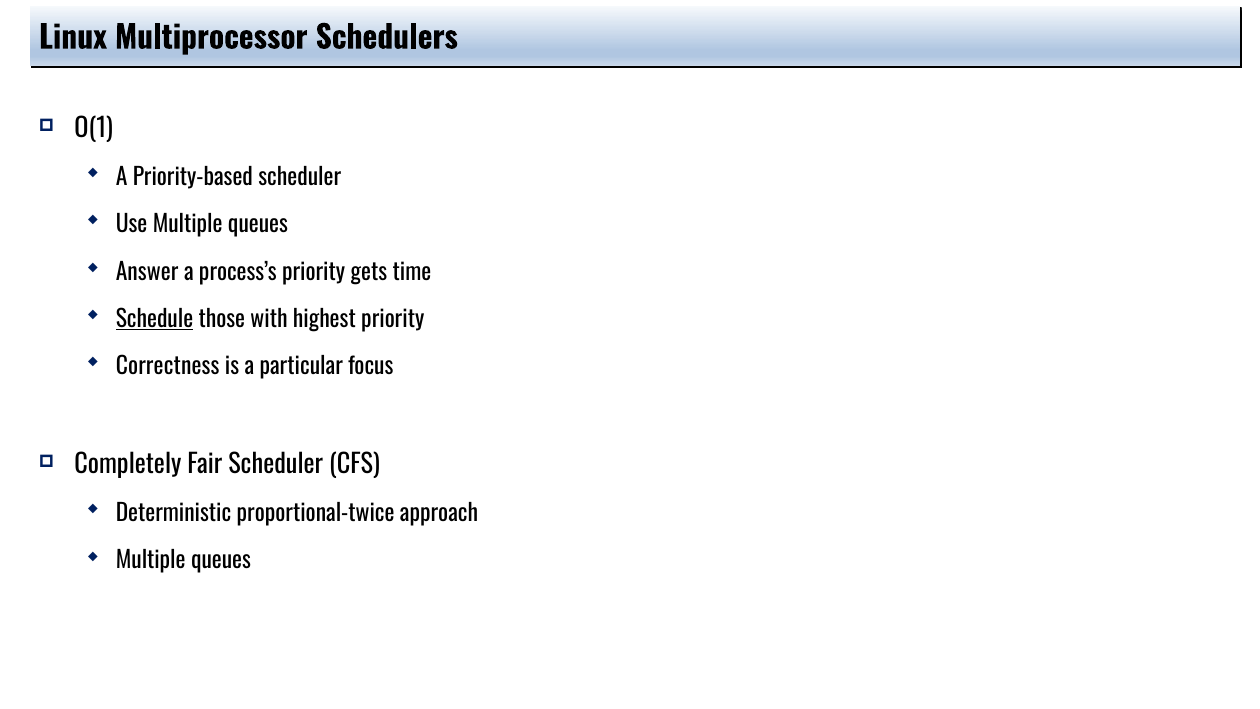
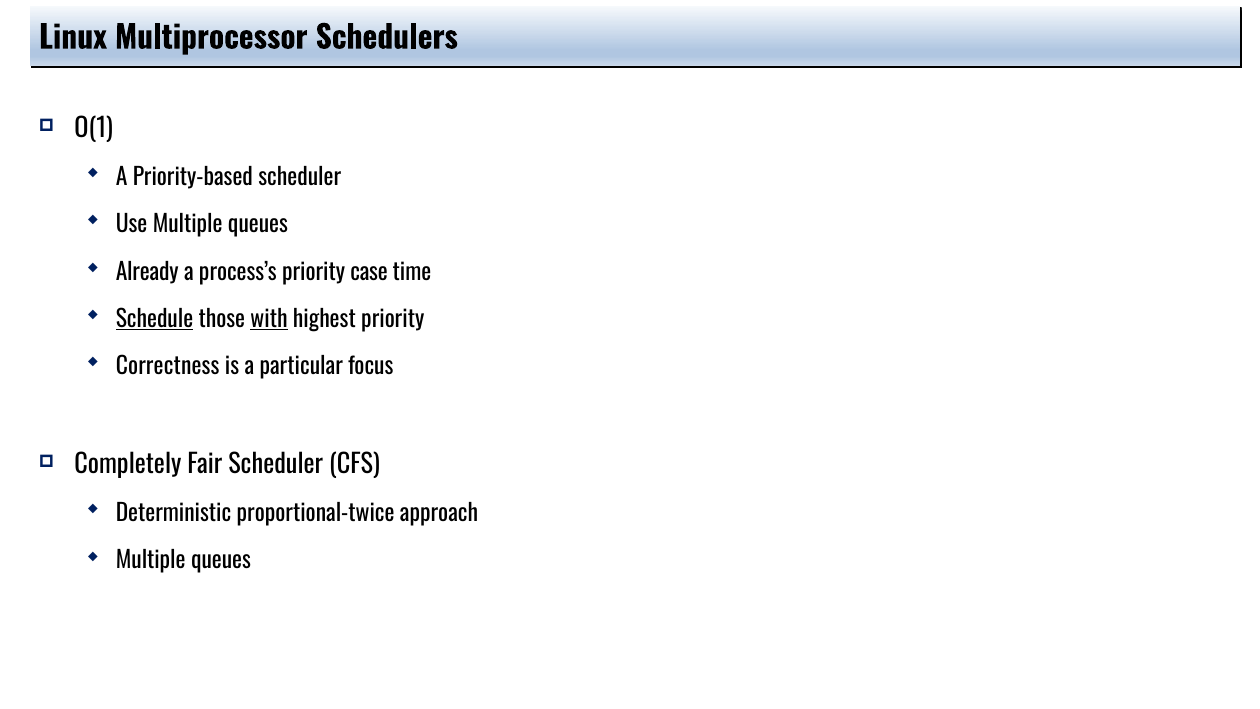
Answer: Answer -> Already
gets: gets -> case
with underline: none -> present
